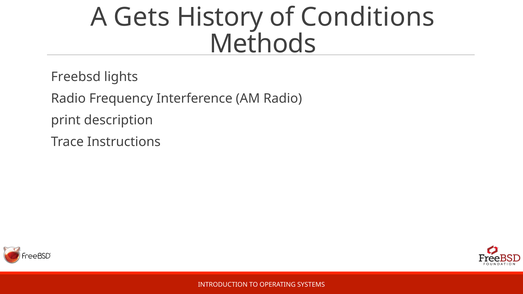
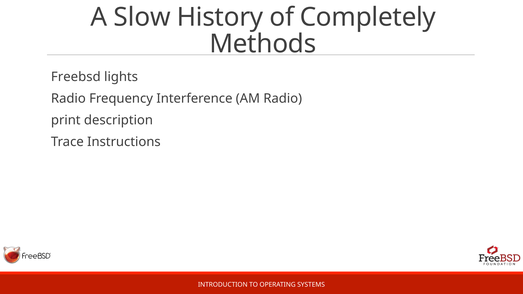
Gets: Gets -> Slow
Conditions: Conditions -> Completely
